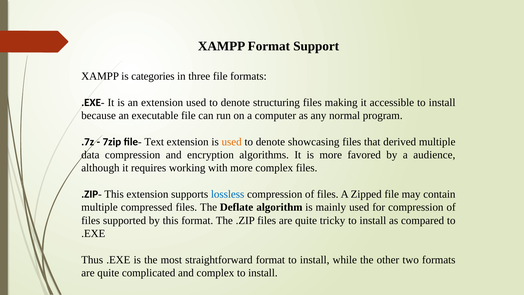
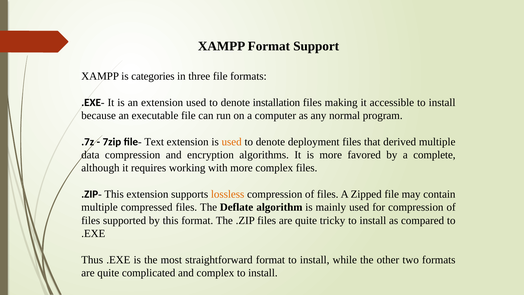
structuring: structuring -> installation
showcasing: showcasing -> deployment
audience: audience -> complete
lossless colour: blue -> orange
